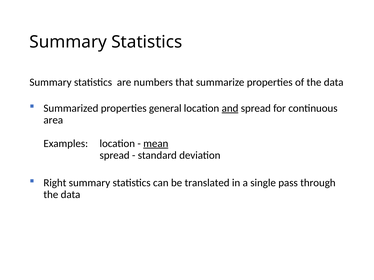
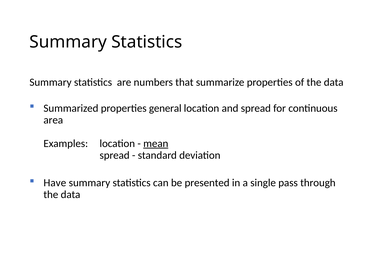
and underline: present -> none
Right: Right -> Have
translated: translated -> presented
